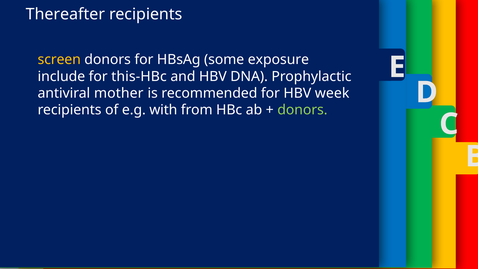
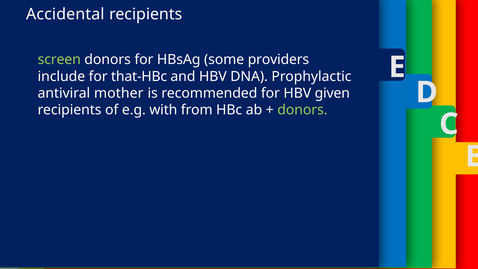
Thereafter: Thereafter -> Accidental
screen colour: yellow -> light green
exposure: exposure -> providers
this-HBc: this-HBc -> that-HBc
week: week -> given
